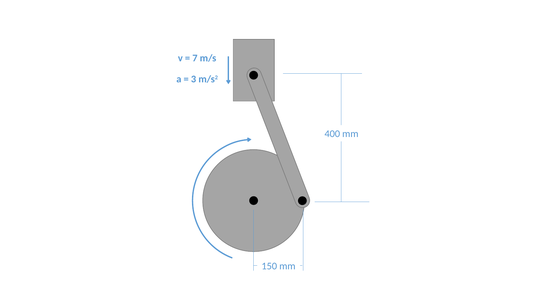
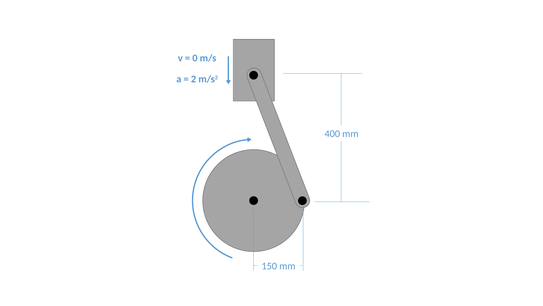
7: 7 -> 0
3: 3 -> 2
